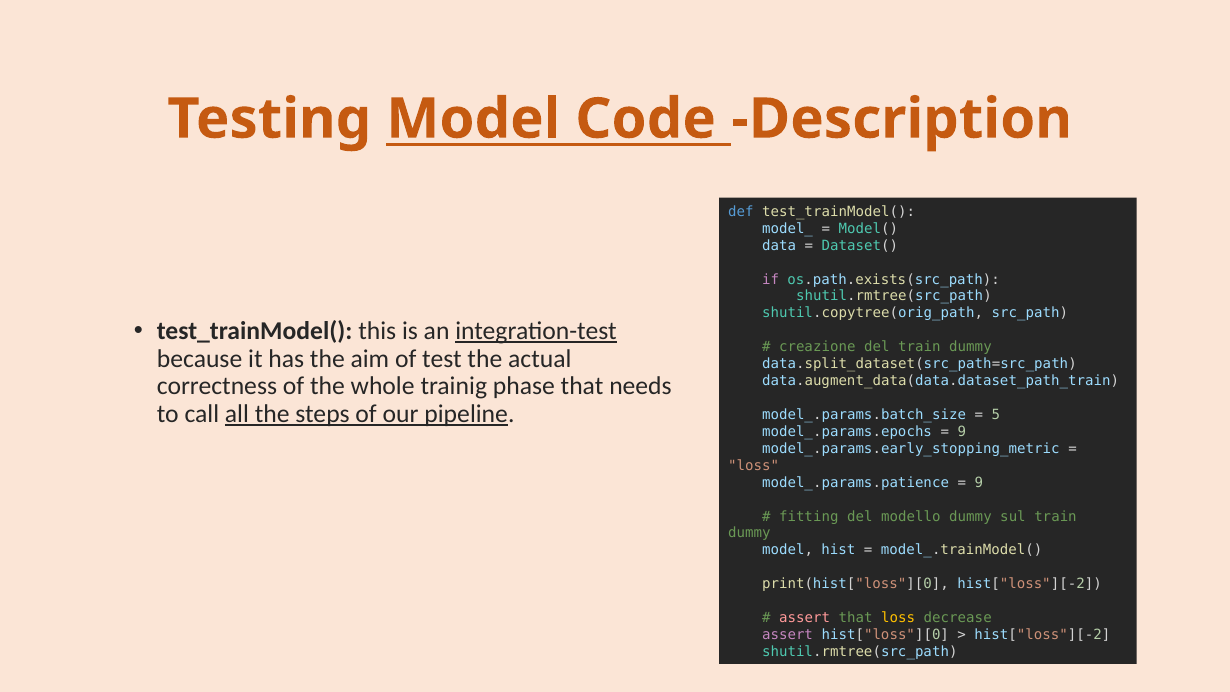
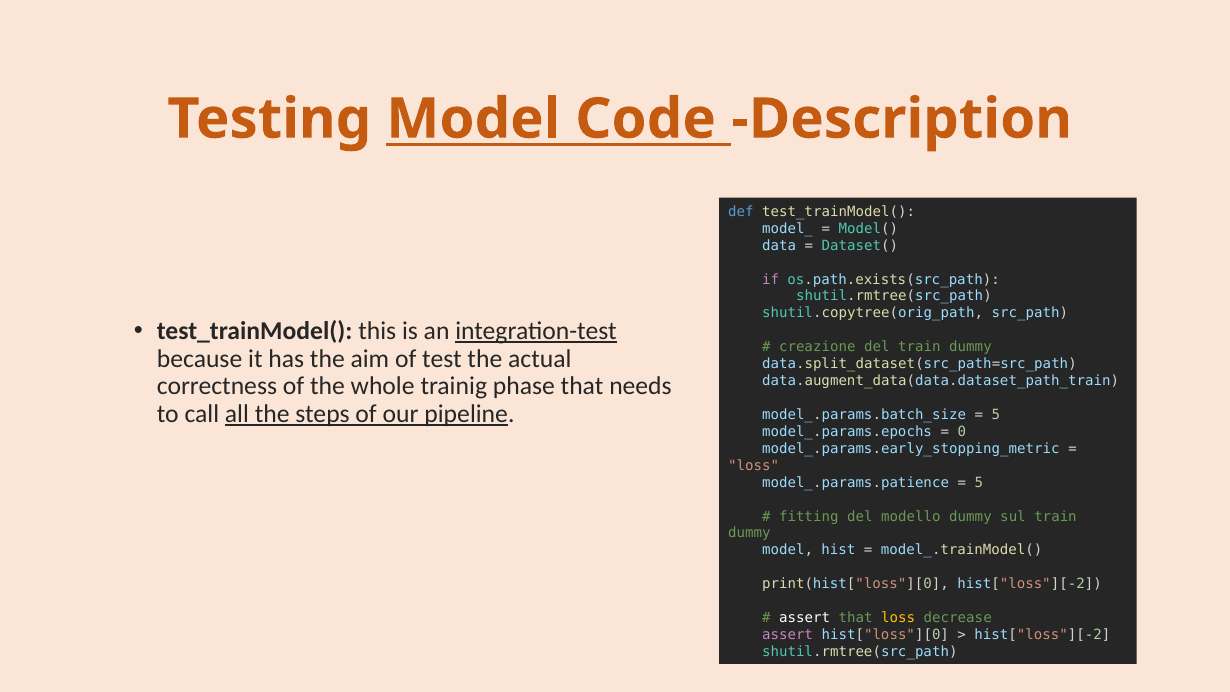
9 at (962, 432): 9 -> 0
9 at (979, 482): 9 -> 5
assert at (805, 618) colour: pink -> white
